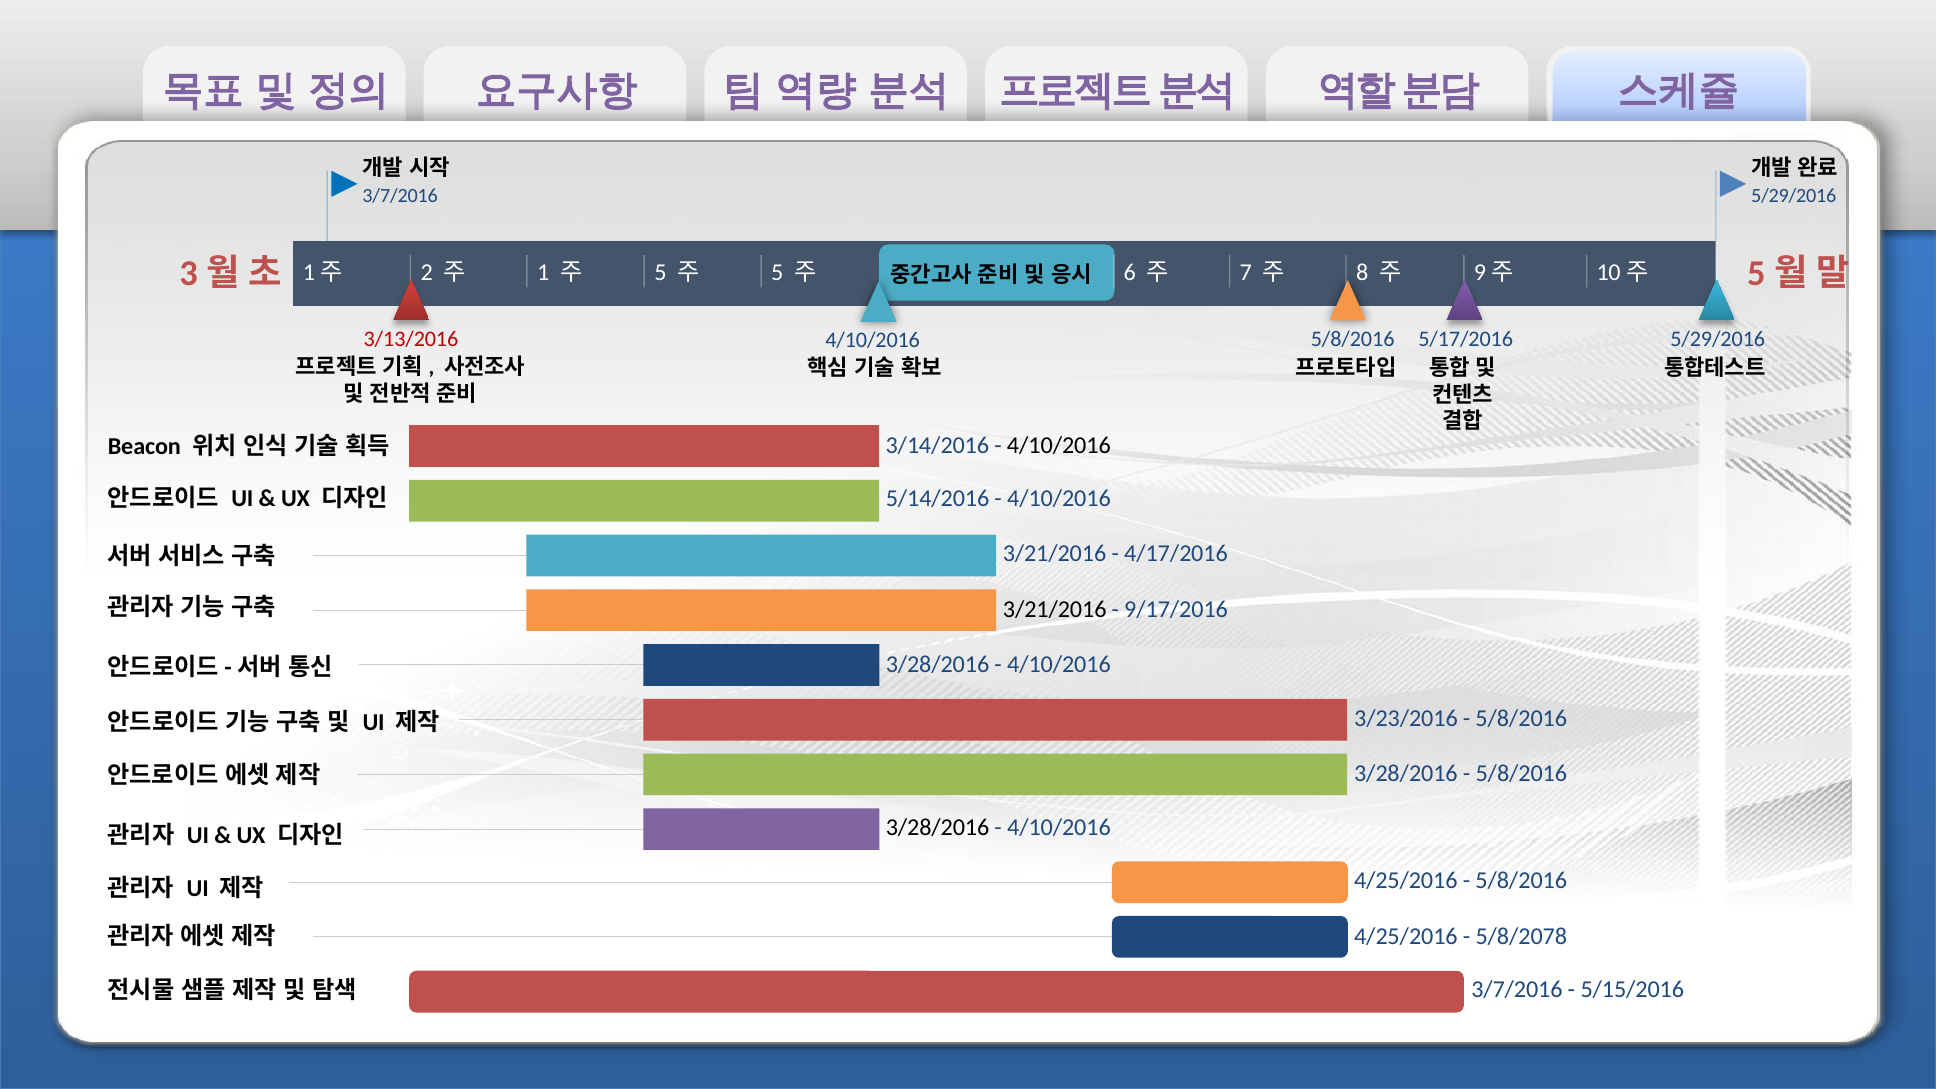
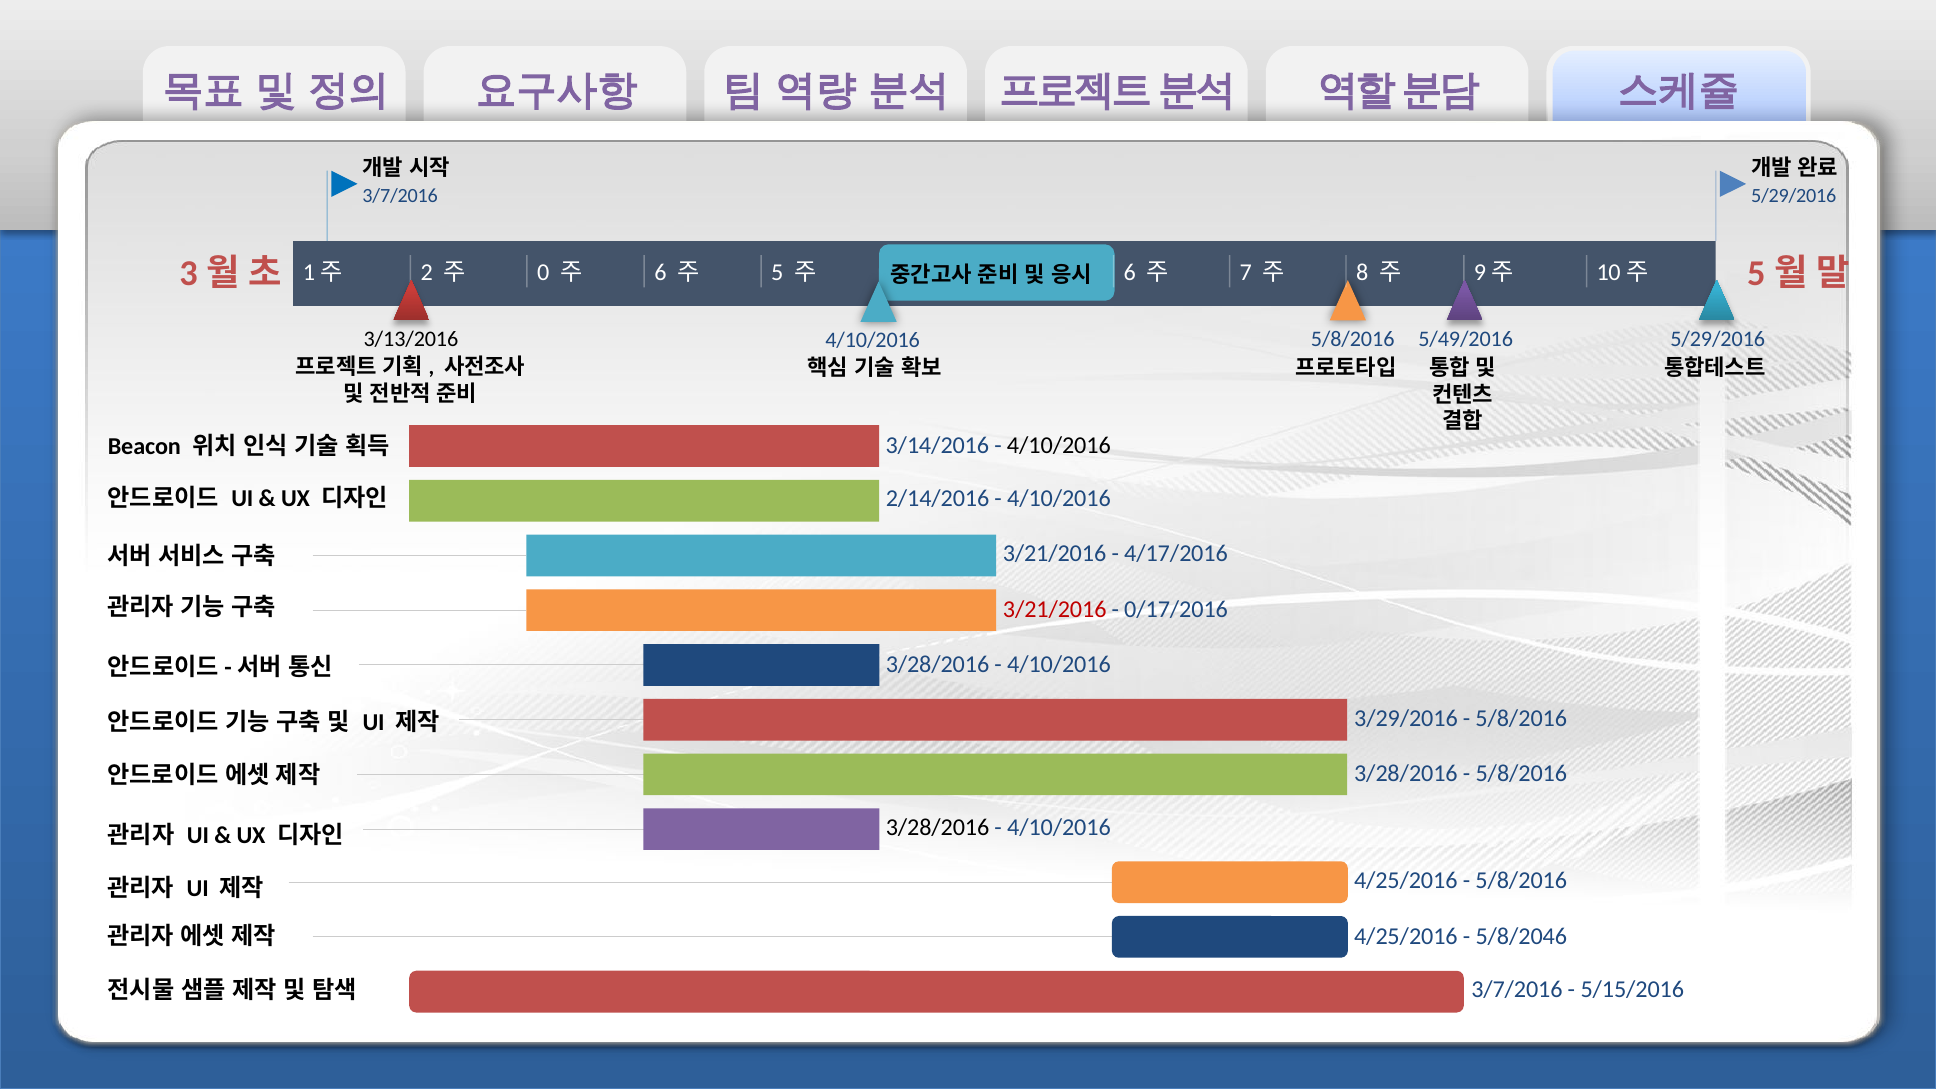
1: 1 -> 0
5 at (660, 273): 5 -> 6
3/13/2016 colour: red -> black
5/17/2016: 5/17/2016 -> 5/49/2016
5/14/2016: 5/14/2016 -> 2/14/2016
3/21/2016 at (1055, 609) colour: black -> red
9/17/2016: 9/17/2016 -> 0/17/2016
3/23/2016: 3/23/2016 -> 3/29/2016
5/8/2078: 5/8/2078 -> 5/8/2046
